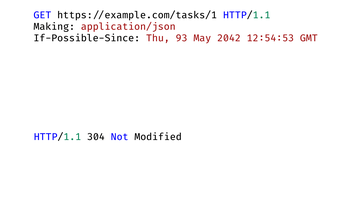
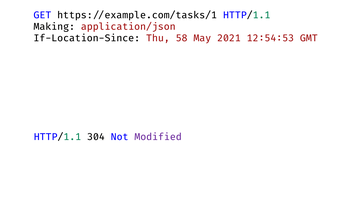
If-Possible-Since: If-Possible-Since -> If-Location-Since
93: 93 -> 58
2042: 2042 -> 2021
Modified colour: black -> purple
